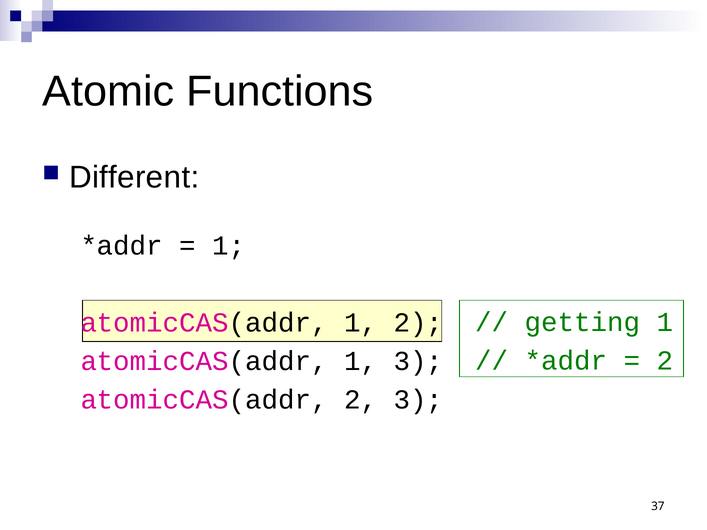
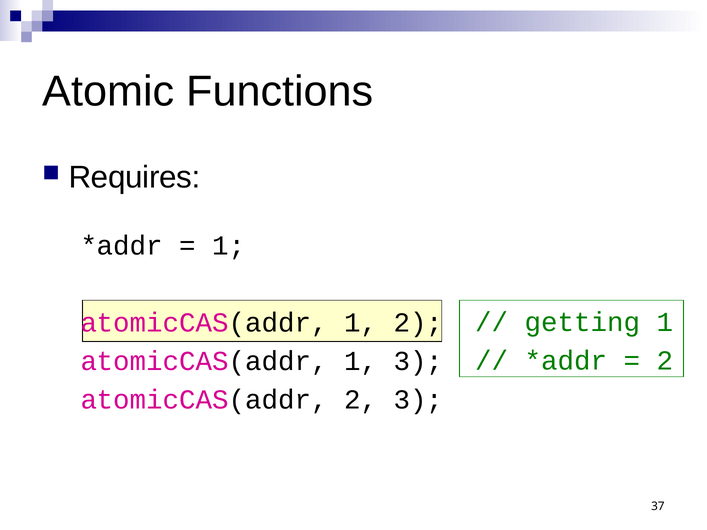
Different: Different -> Requires
